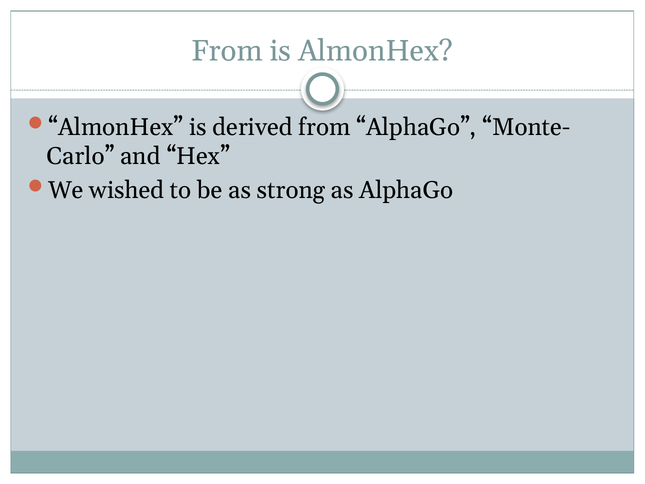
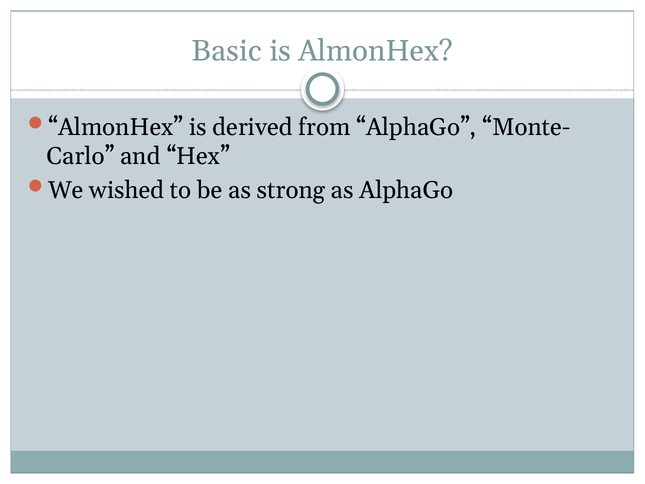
From at (227, 51): From -> Basic
